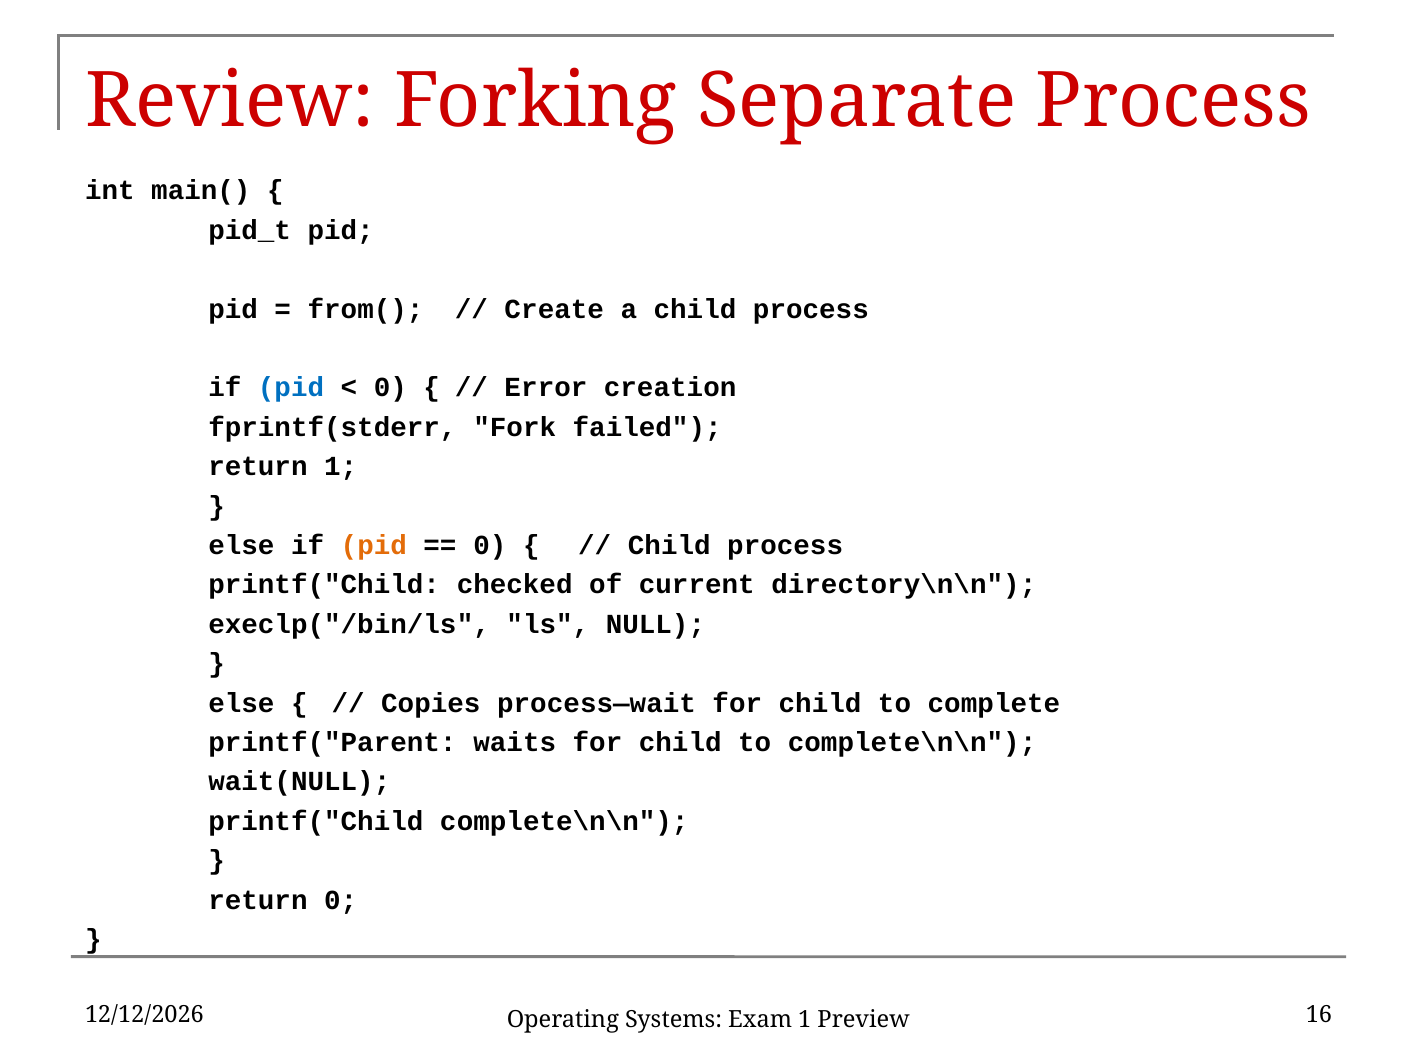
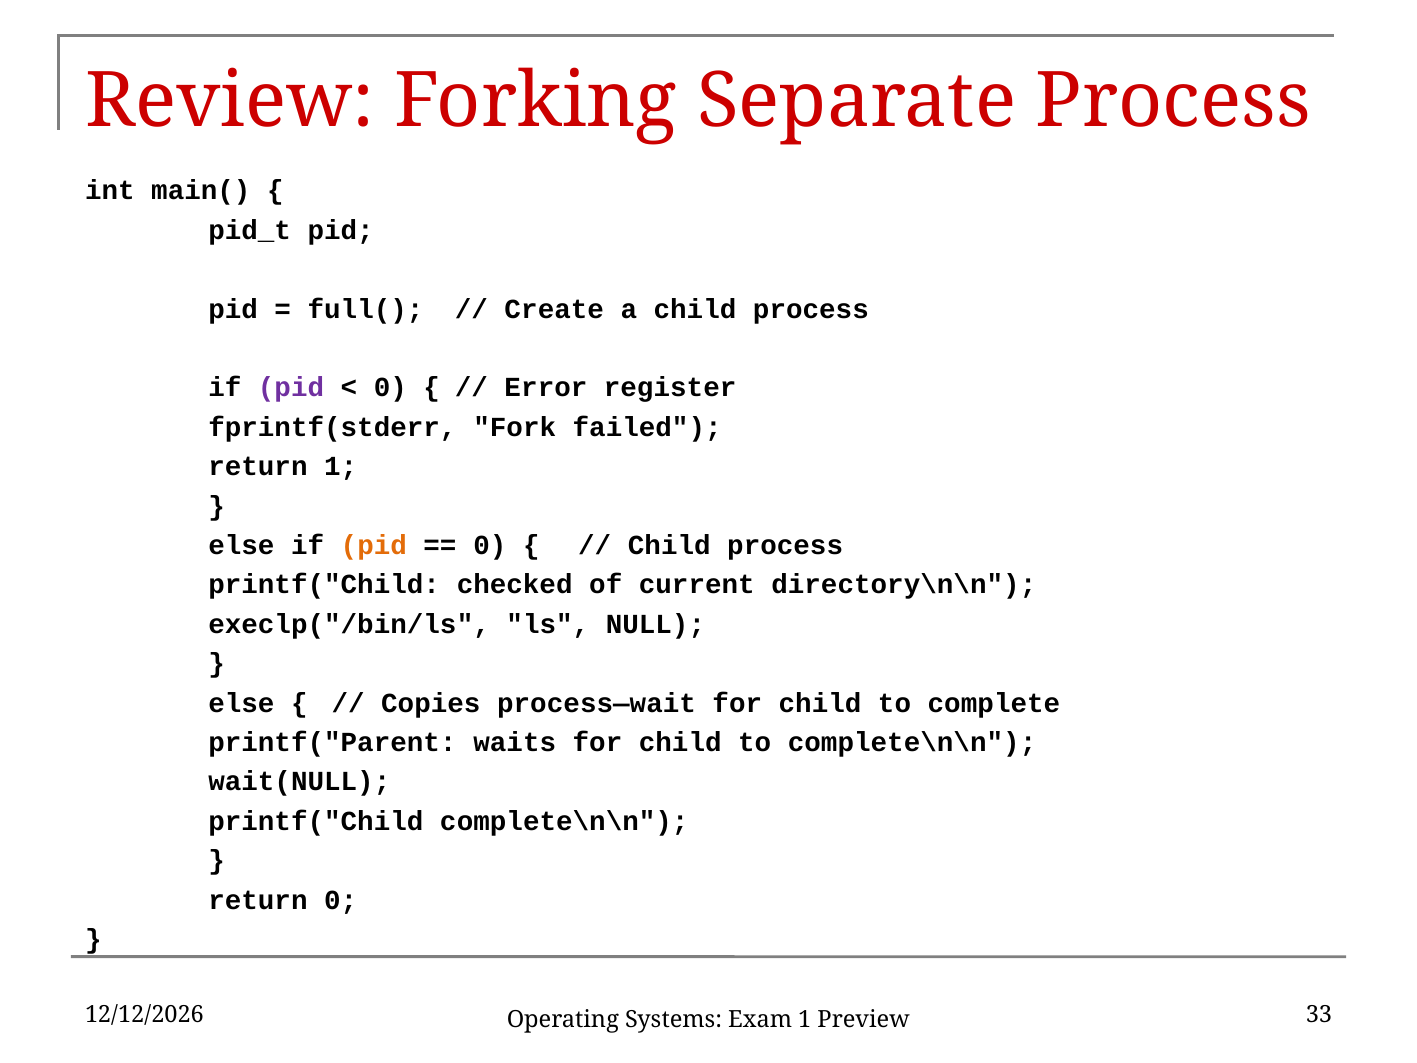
from(: from( -> full(
pid at (291, 388) colour: blue -> purple
creation: creation -> register
16: 16 -> 33
